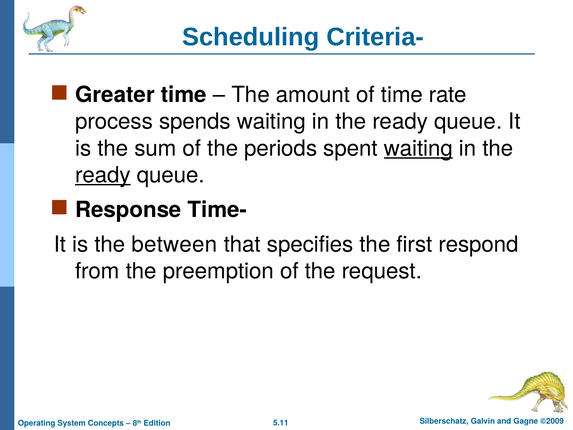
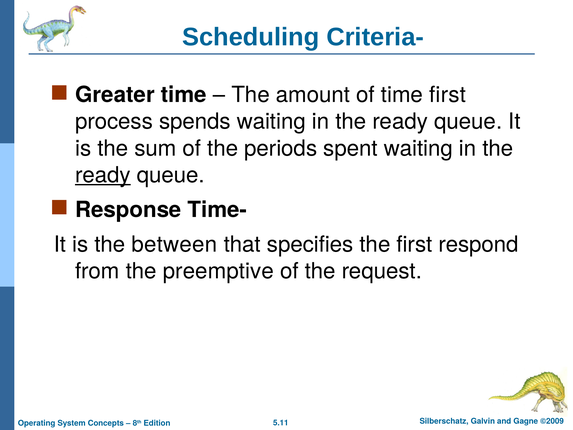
time rate: rate -> first
waiting at (418, 148) underline: present -> none
preemption: preemption -> preemptive
